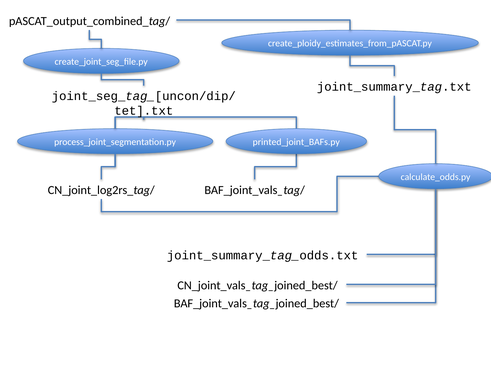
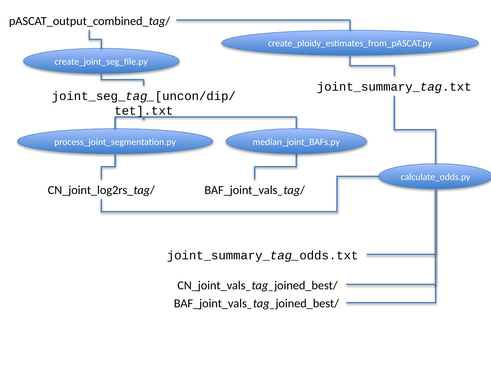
printed_joint_BAFs.py: printed_joint_BAFs.py -> median_joint_BAFs.py
